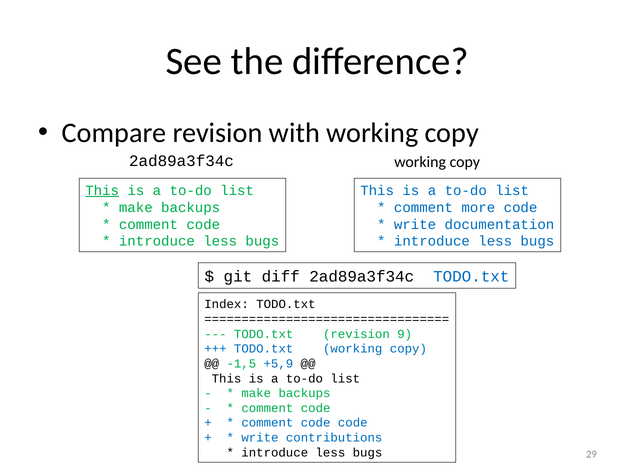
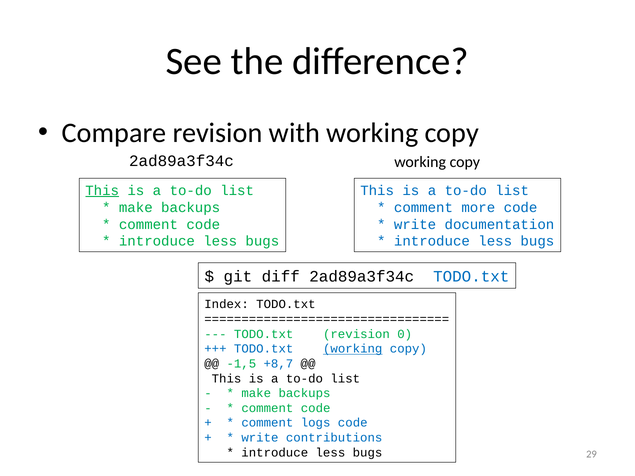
9: 9 -> 0
working at (353, 349) underline: none -> present
+5,9: +5,9 -> +8,7
code at (316, 423): code -> logs
